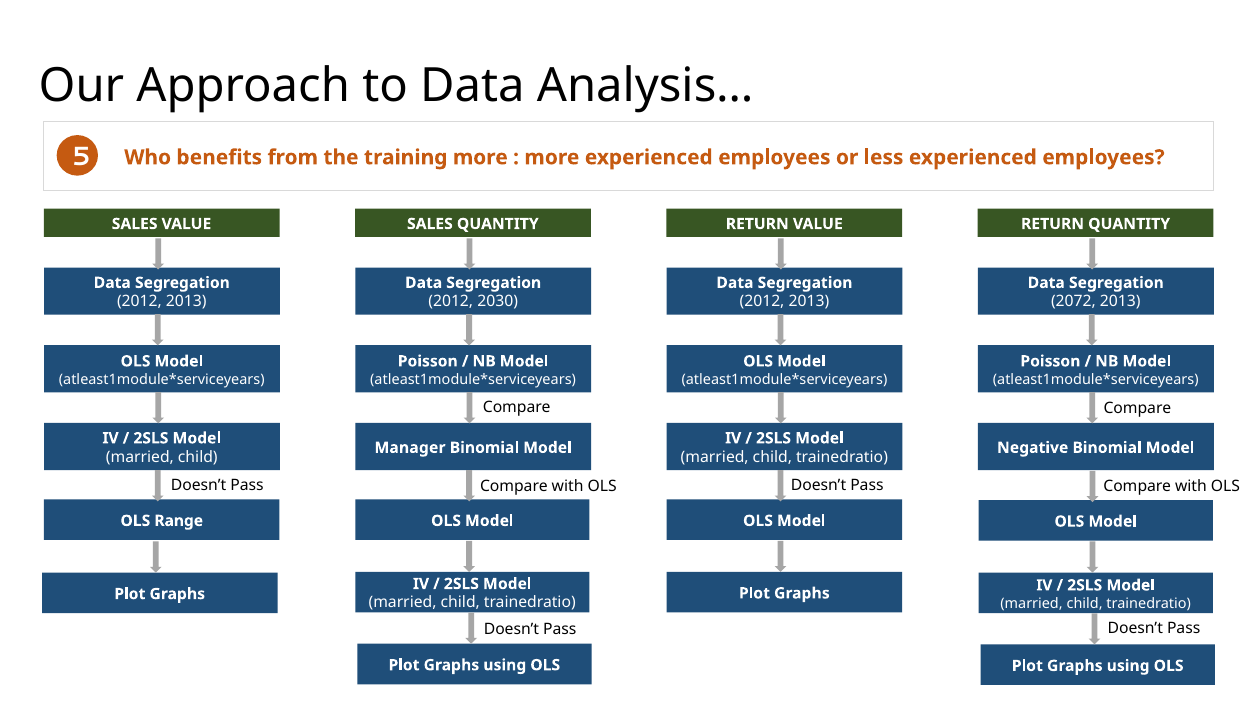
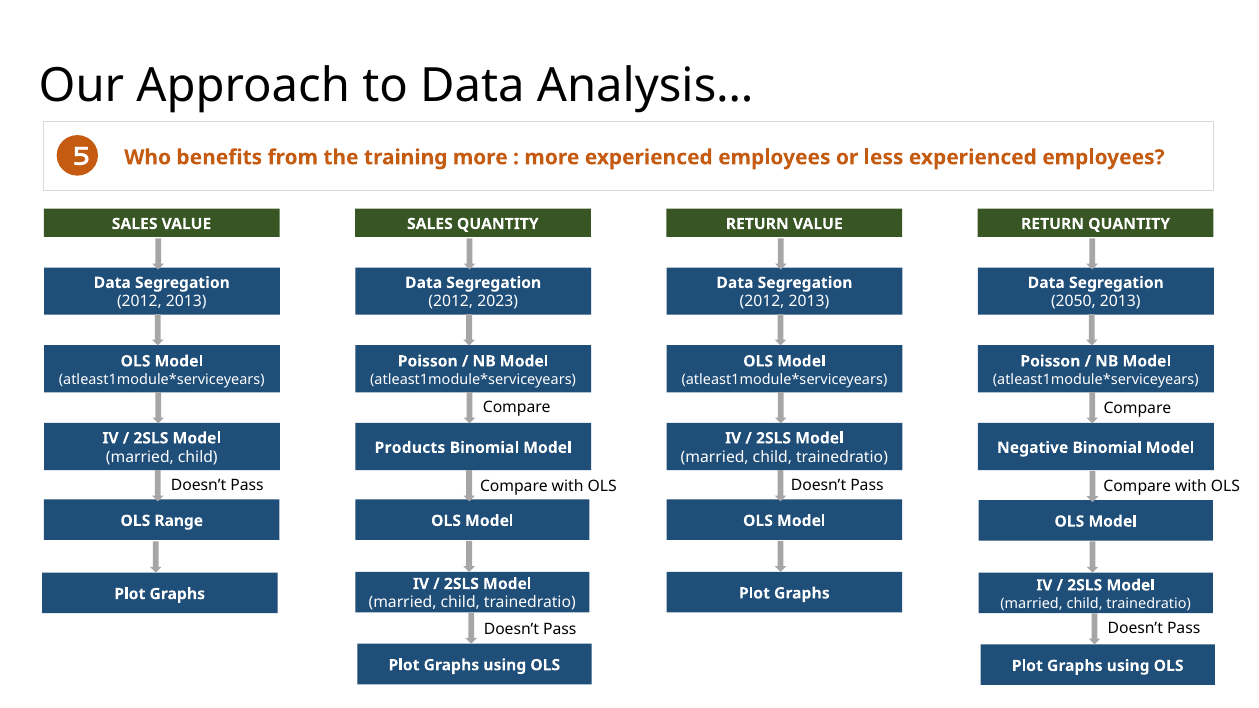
2030: 2030 -> 2023
2072: 2072 -> 2050
Manager: Manager -> Products
